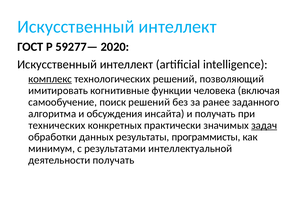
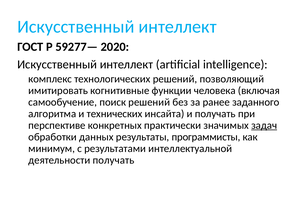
комплекс underline: present -> none
обсуждения: обсуждения -> технических
технических: технических -> перспективе
